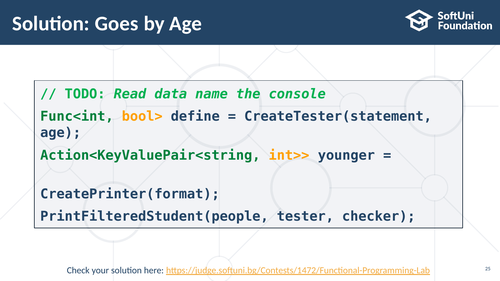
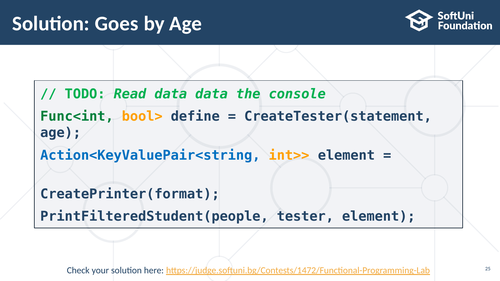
data name: name -> data
Action<KeyValuePair<string colour: green -> blue
int>> younger: younger -> element
tester checker: checker -> element
